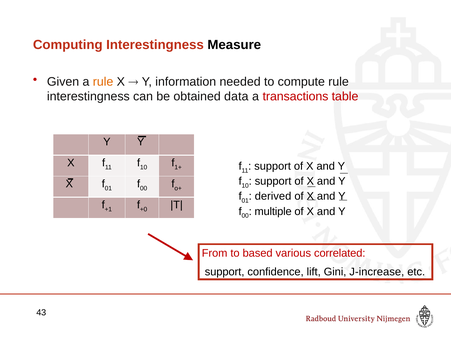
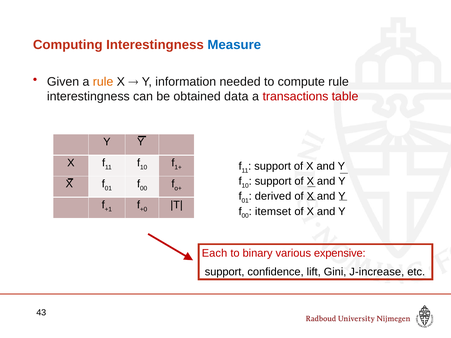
Measure colour: black -> blue
multiple: multiple -> itemset
From: From -> Each
based: based -> binary
correlated: correlated -> expensive
